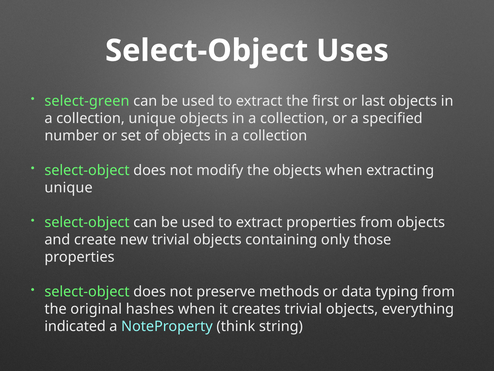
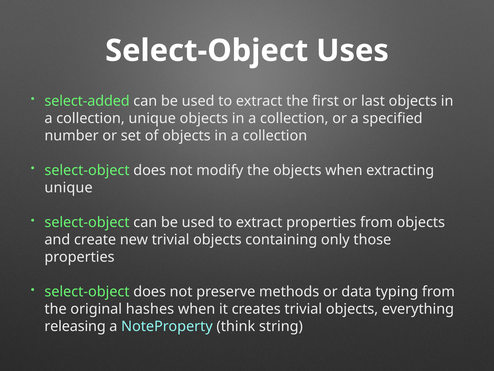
select-green: select-green -> select-added
indicated: indicated -> releasing
